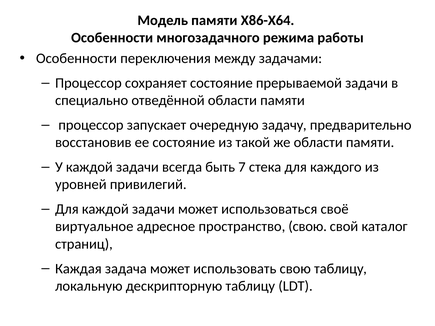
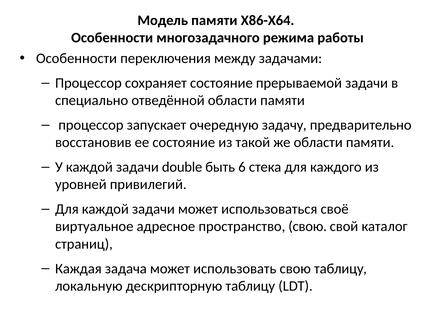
всегда: всегда -> double
7: 7 -> 6
